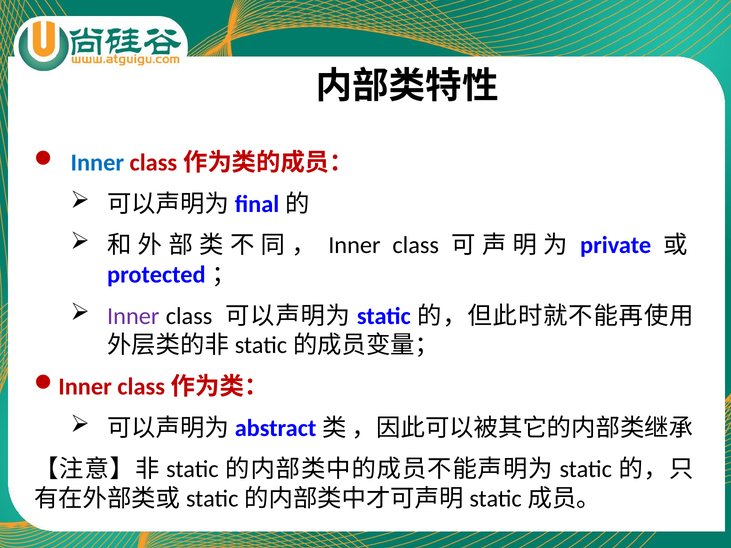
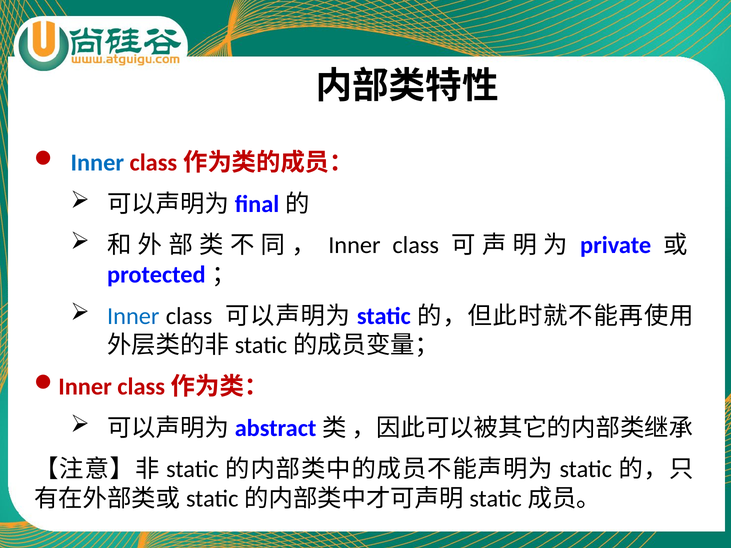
Inner at (133, 316) colour: purple -> blue
